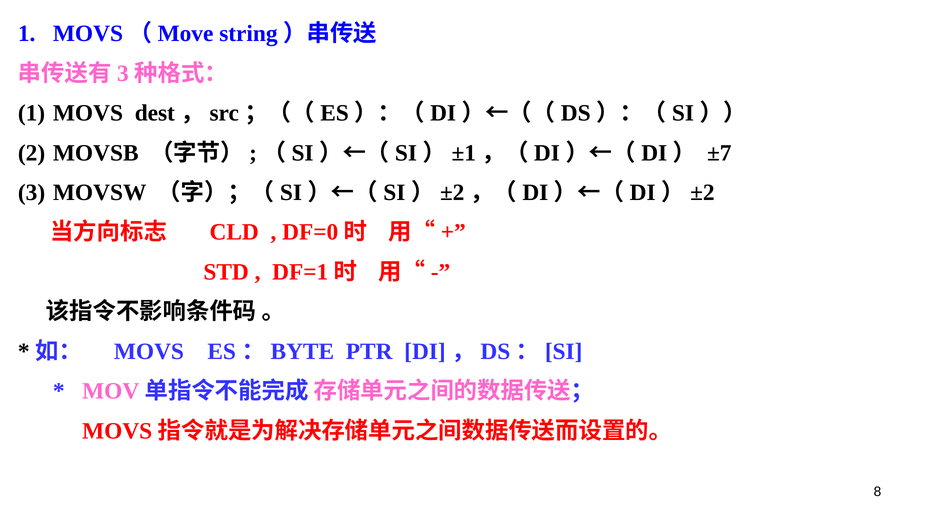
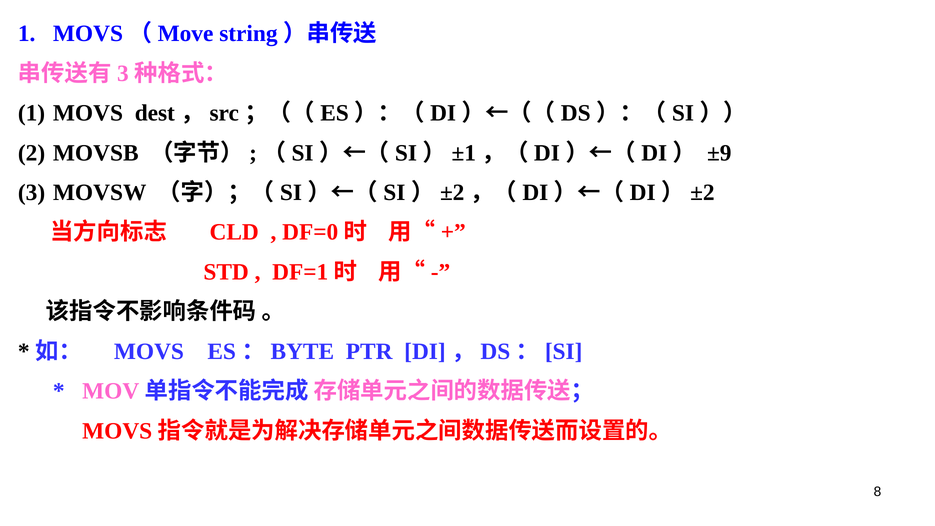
±7: ±7 -> ±9
